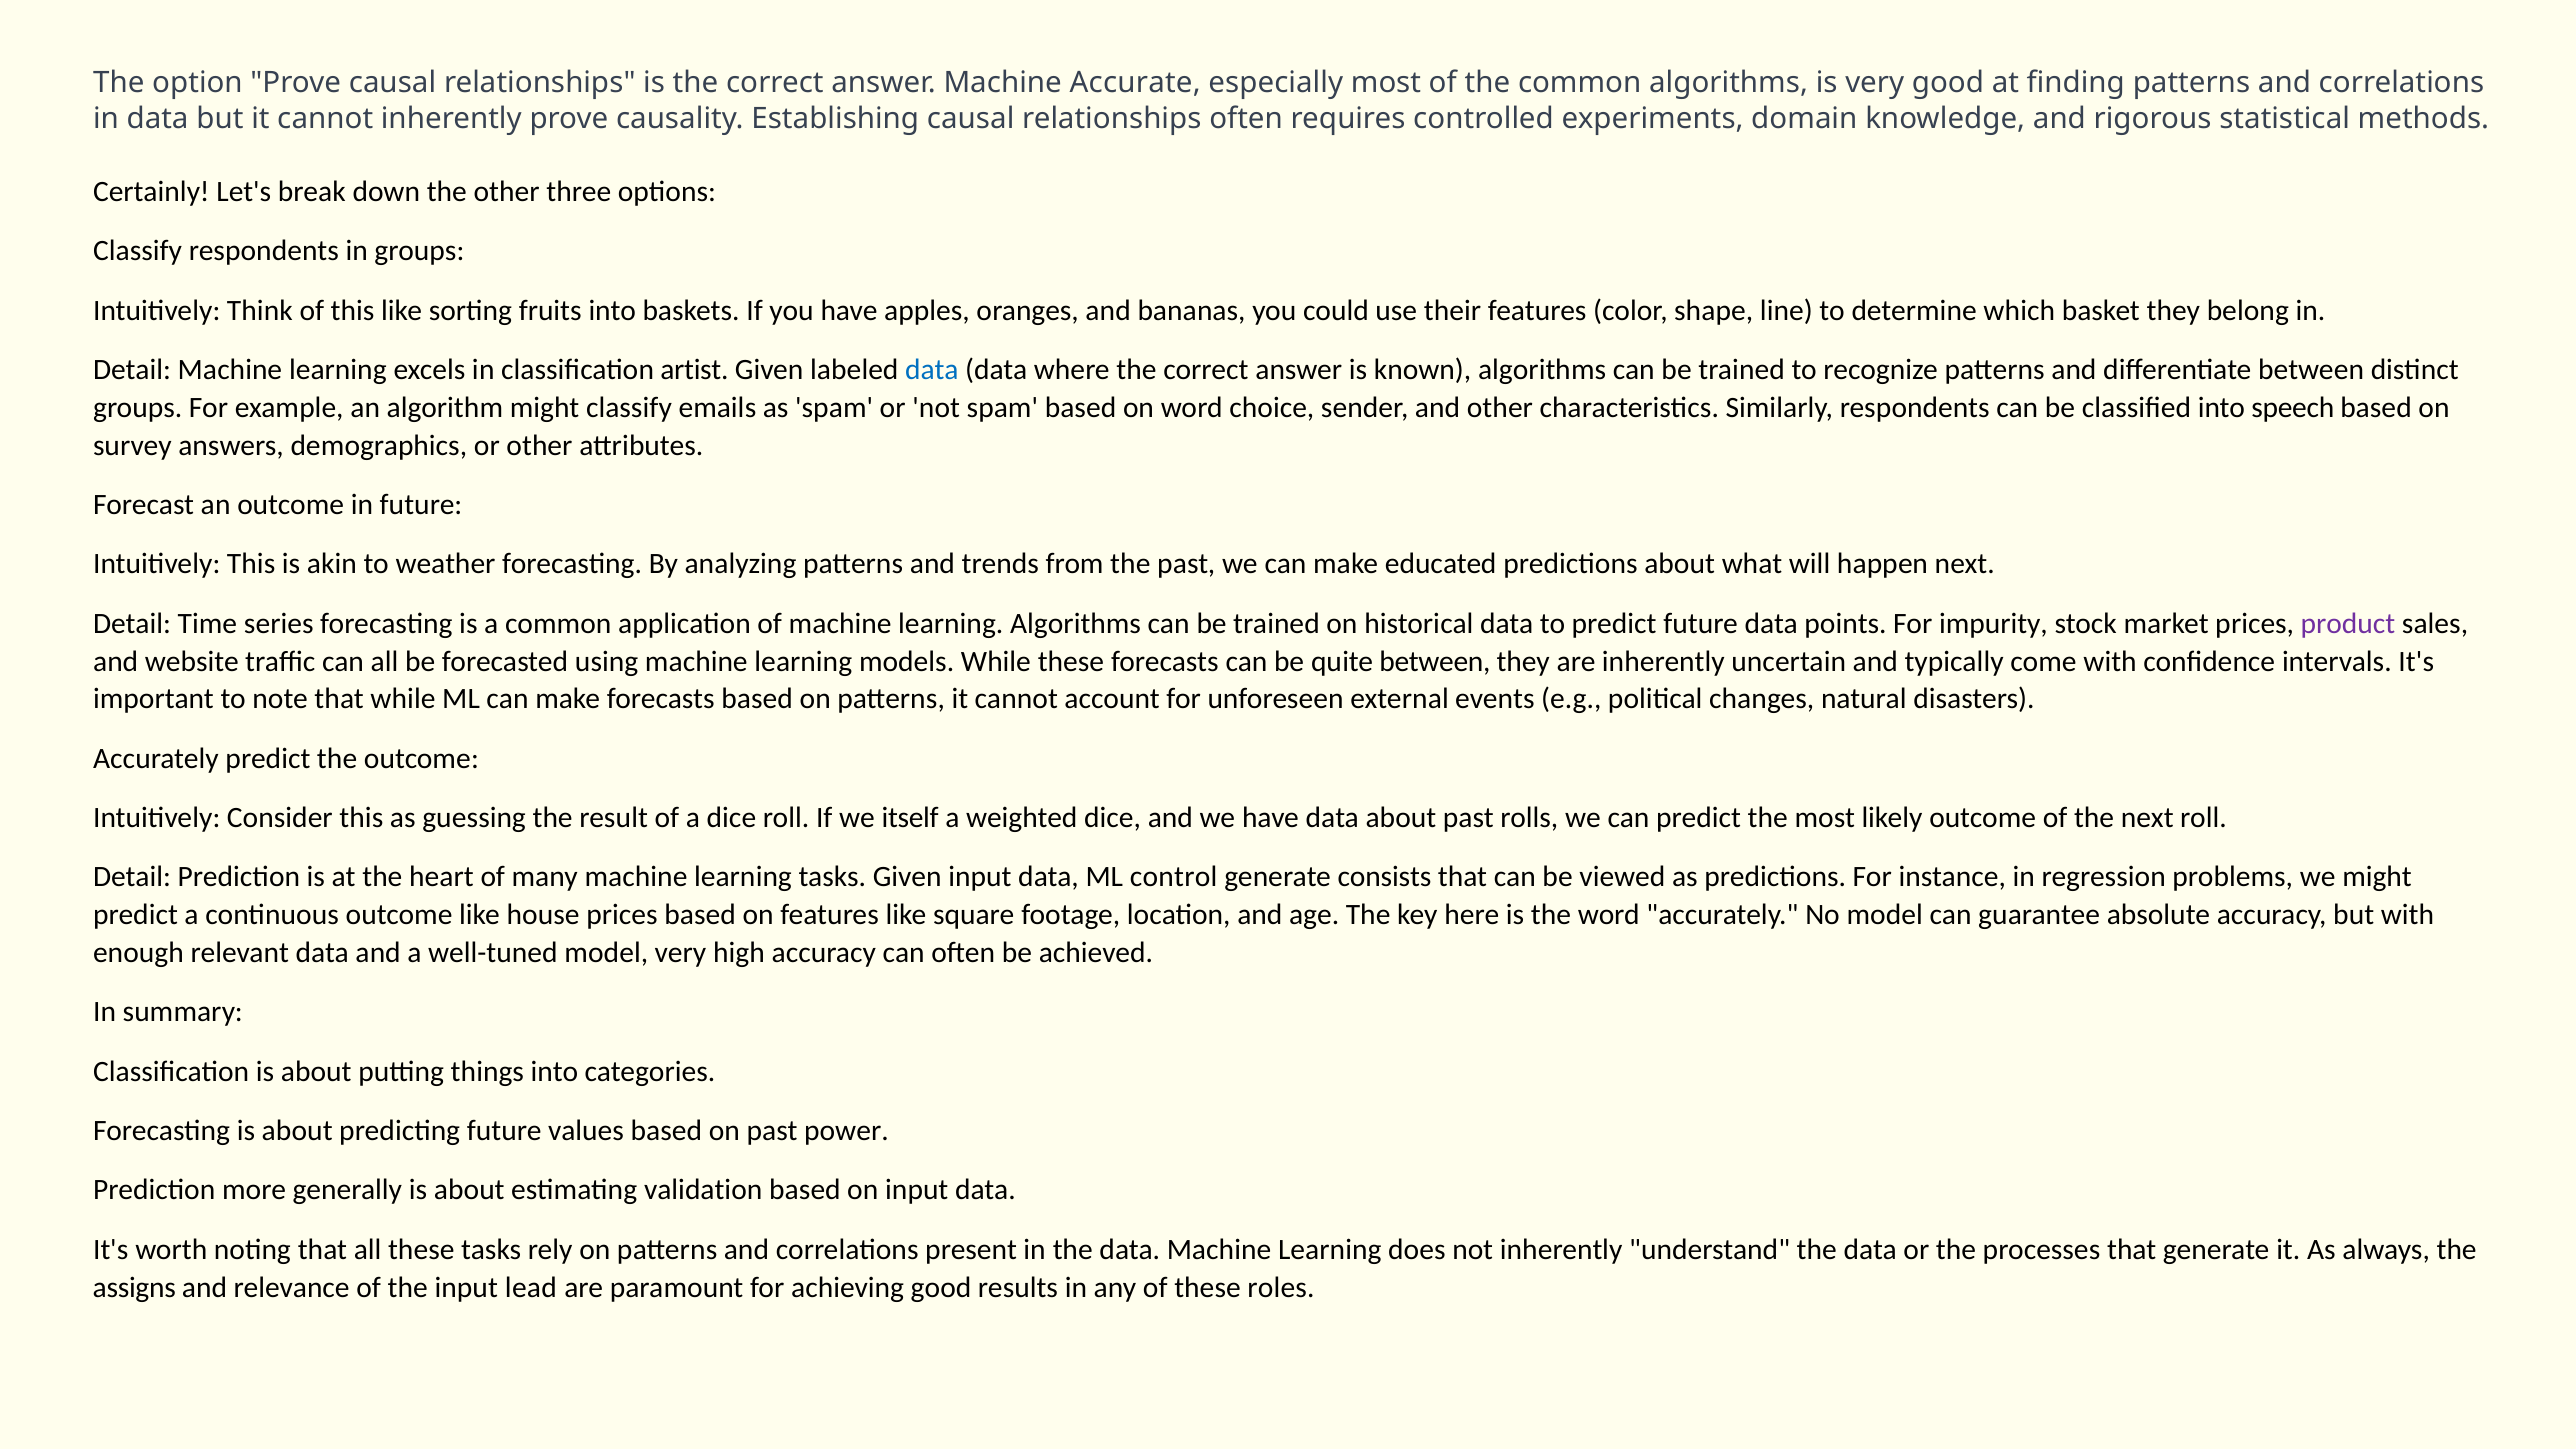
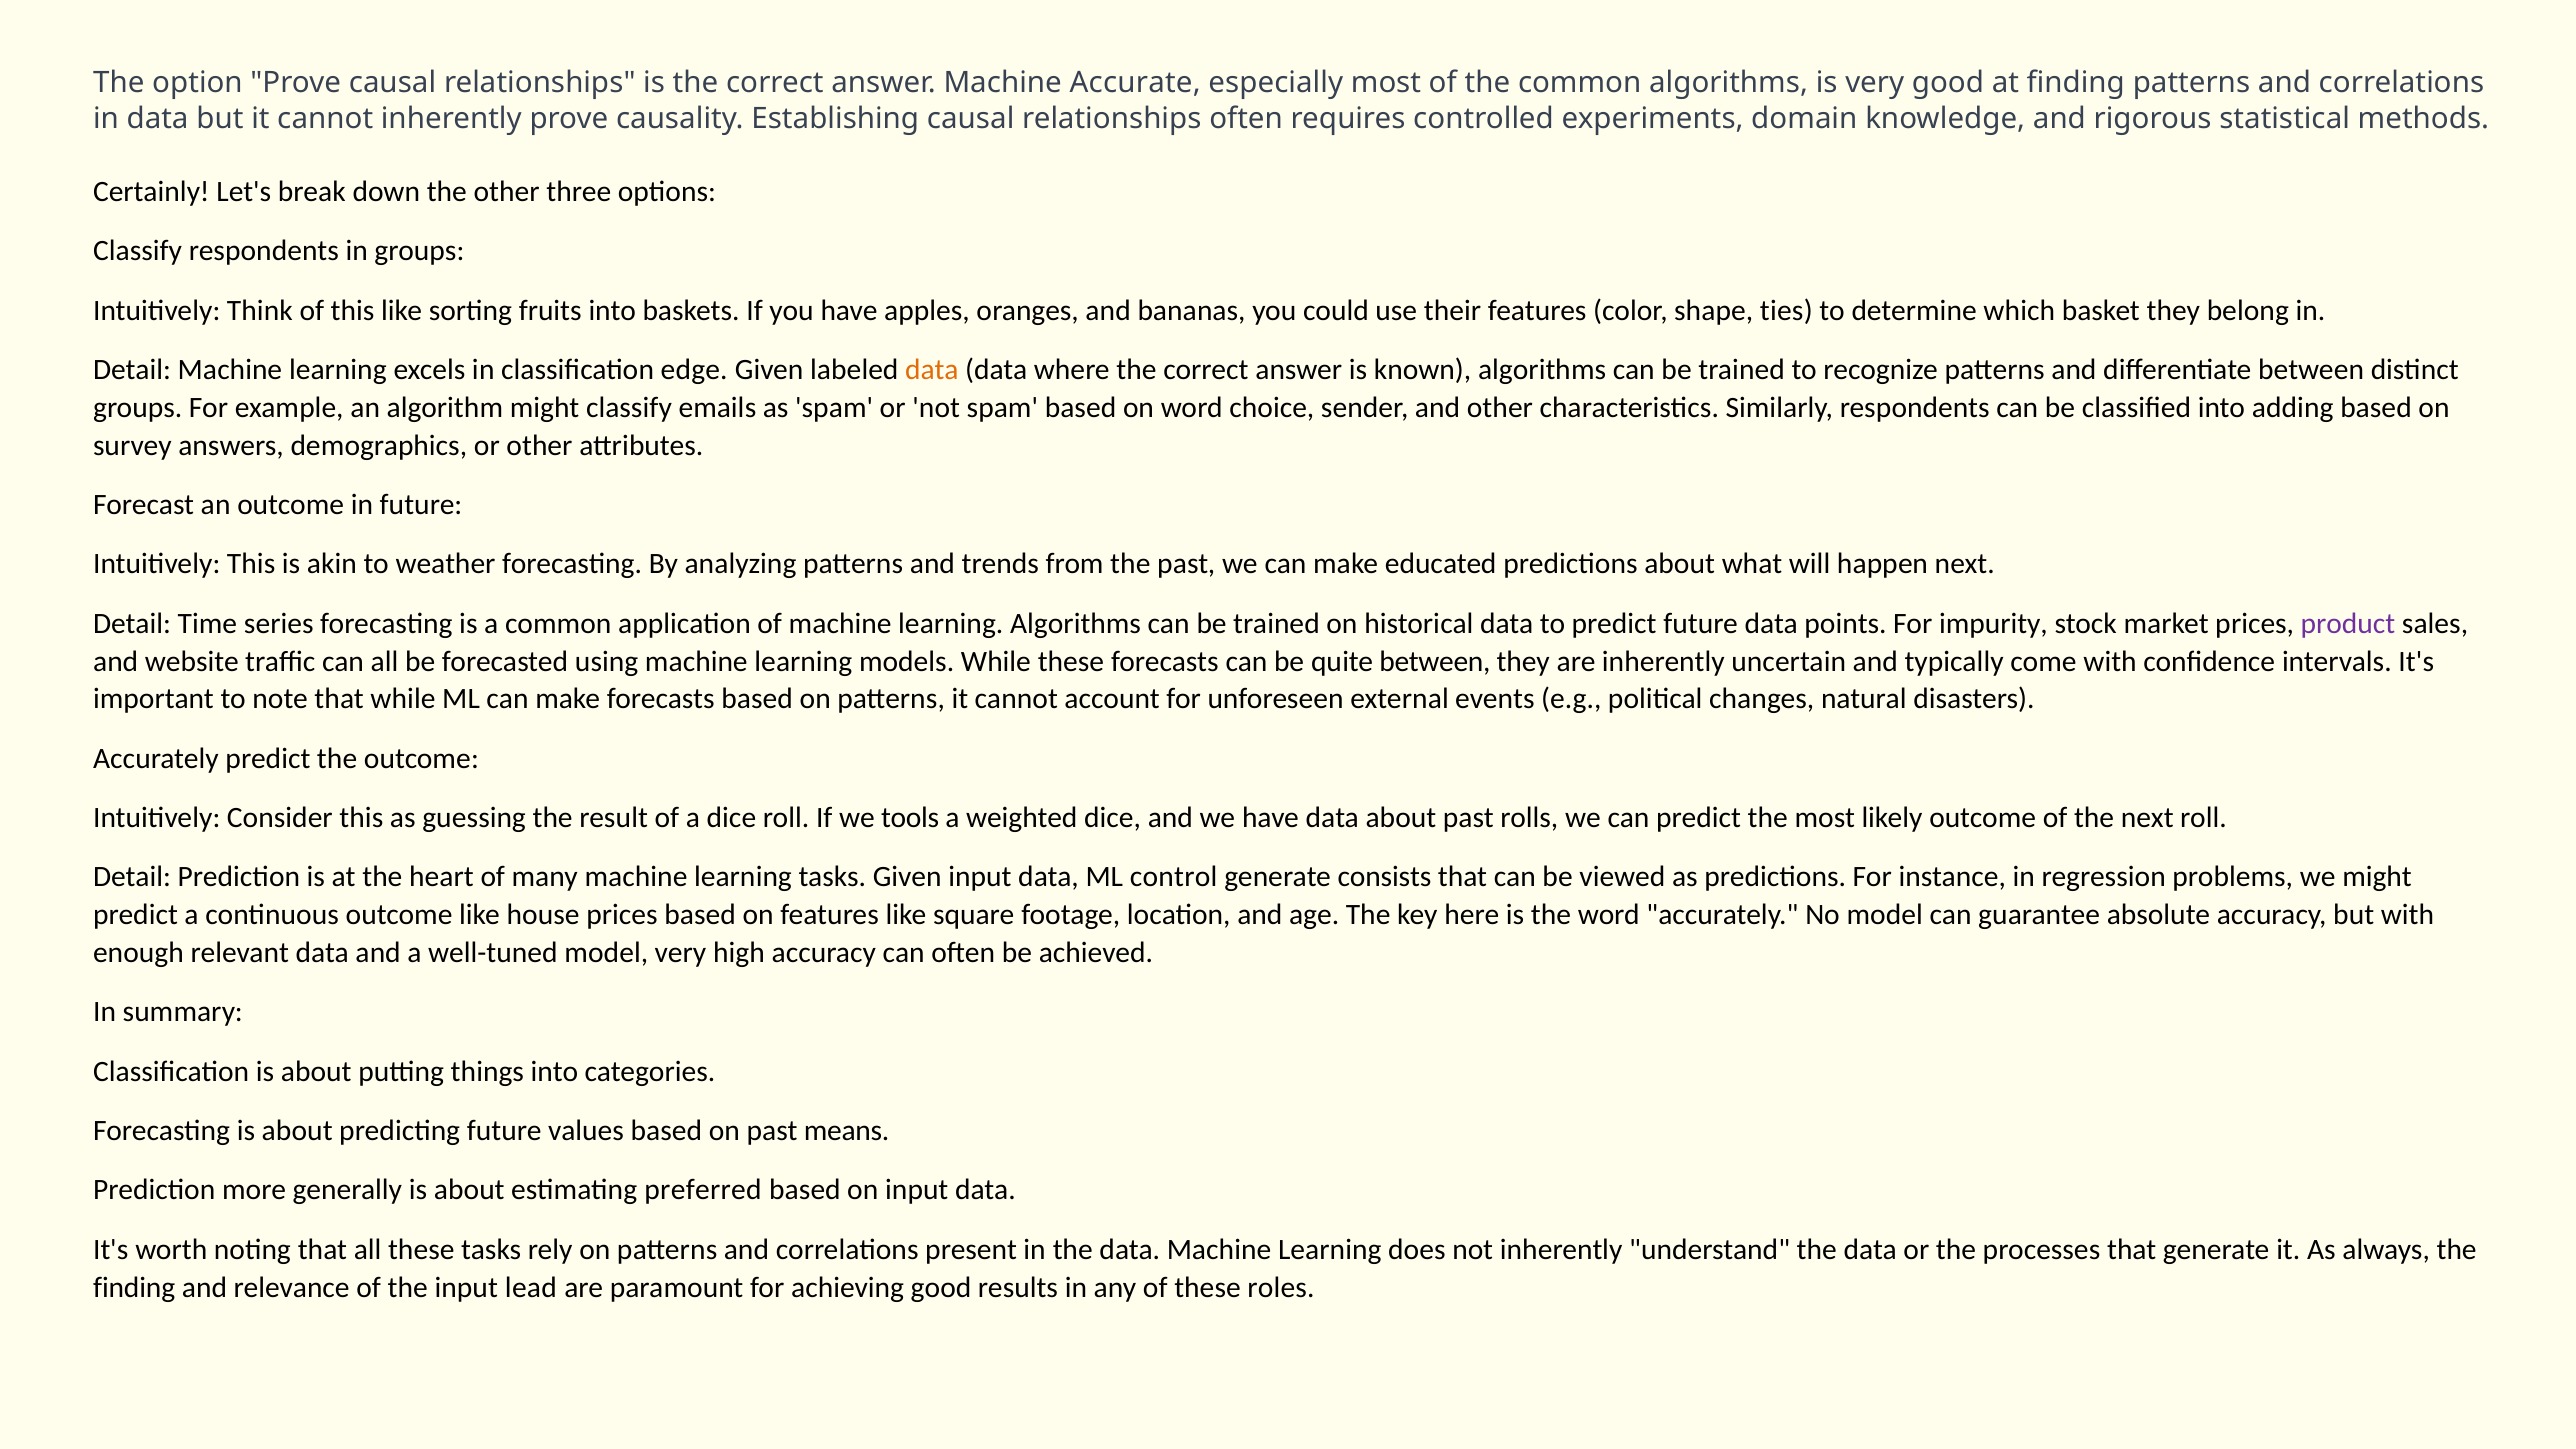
line: line -> ties
artist: artist -> edge
data at (932, 370) colour: blue -> orange
speech: speech -> adding
itself: itself -> tools
power: power -> means
validation: validation -> preferred
assigns at (134, 1287): assigns -> finding
